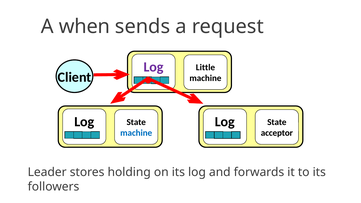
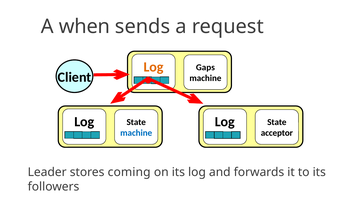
Log at (154, 67) colour: purple -> orange
Little: Little -> Gaps
holding: holding -> coming
